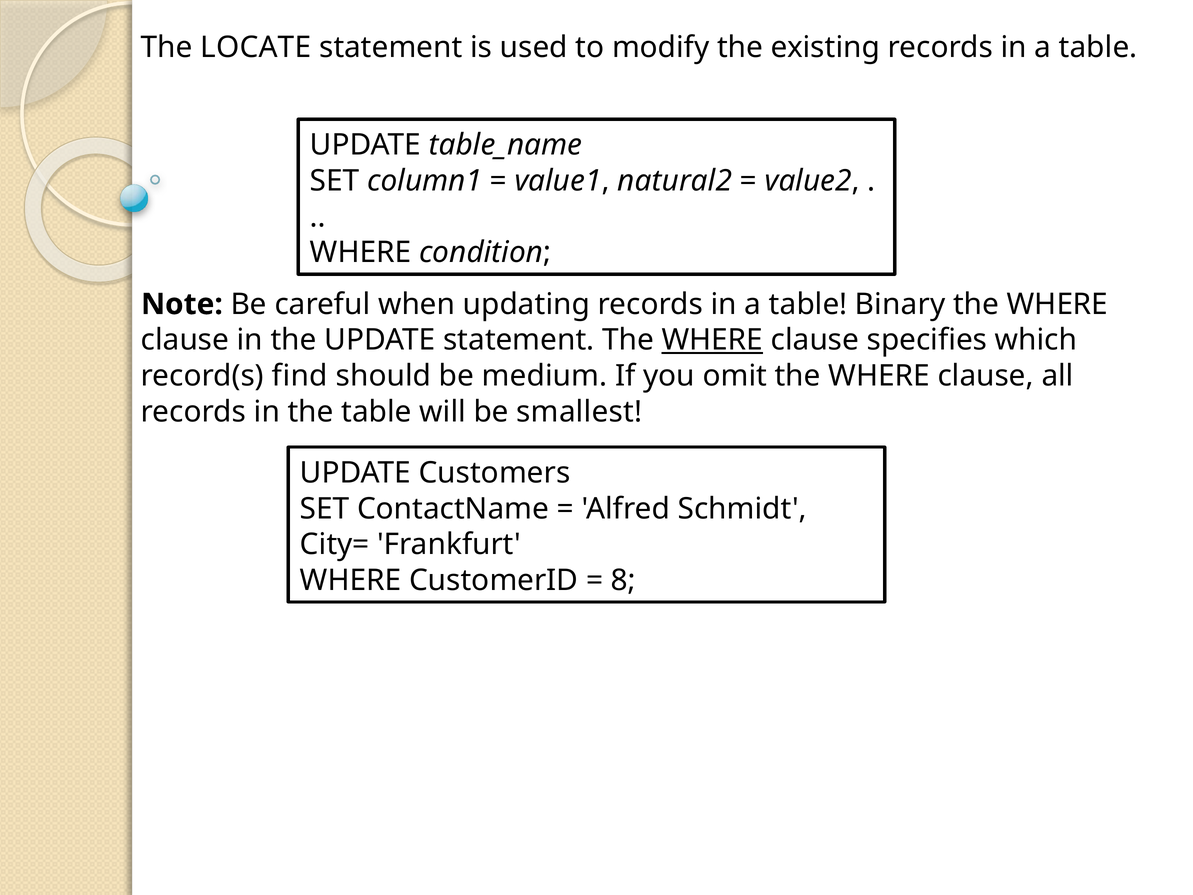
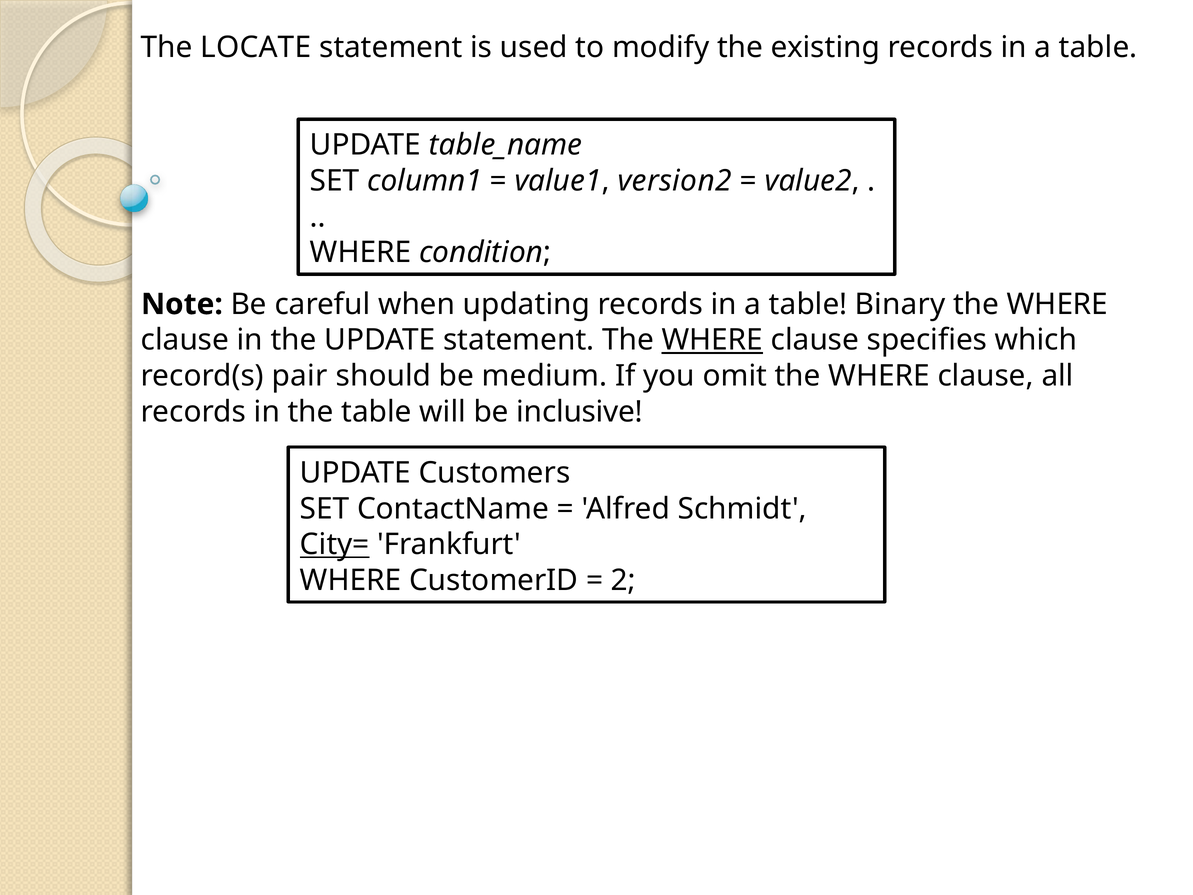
natural2: natural2 -> version2
find: find -> pair
smallest: smallest -> inclusive
City= underline: none -> present
8: 8 -> 2
